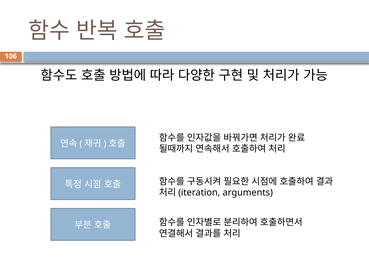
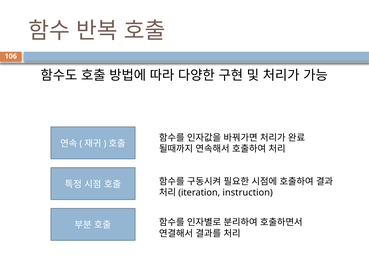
arguments: arguments -> instruction
